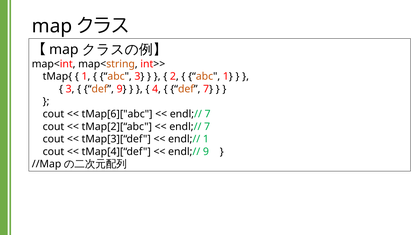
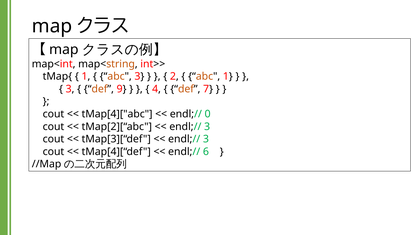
tMap[6]["abc: tMap[6]["abc -> tMap[4]["abc
7 at (208, 114): 7 -> 0
7 at (207, 127): 7 -> 3
1 at (206, 139): 1 -> 3
endl;// 9: 9 -> 6
